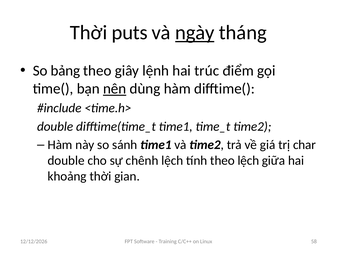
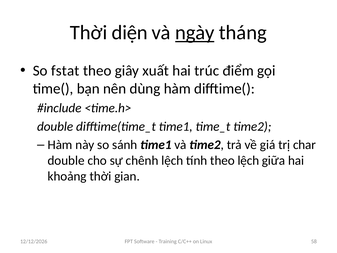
puts: puts -> diện
bảng: bảng -> fstat
lệnh: lệnh -> xuất
nên underline: present -> none
